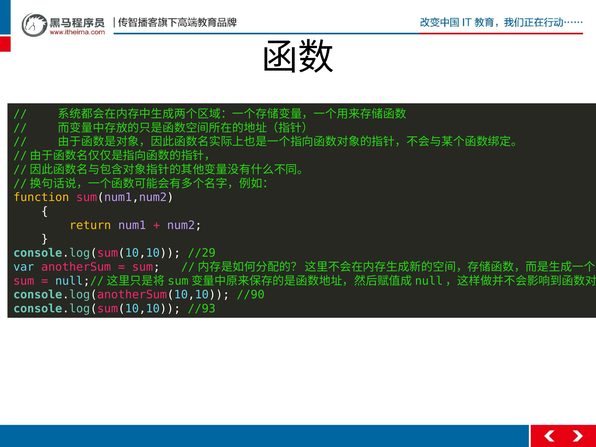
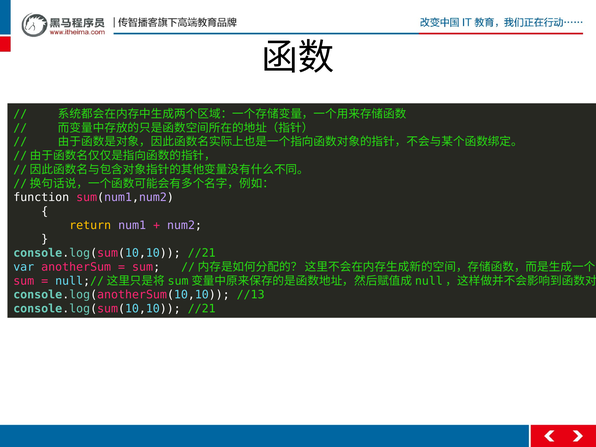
function colour: yellow -> white
//29 at (202, 253): //29 -> //21
//90: //90 -> //13
//93 at (202, 309): //93 -> //21
